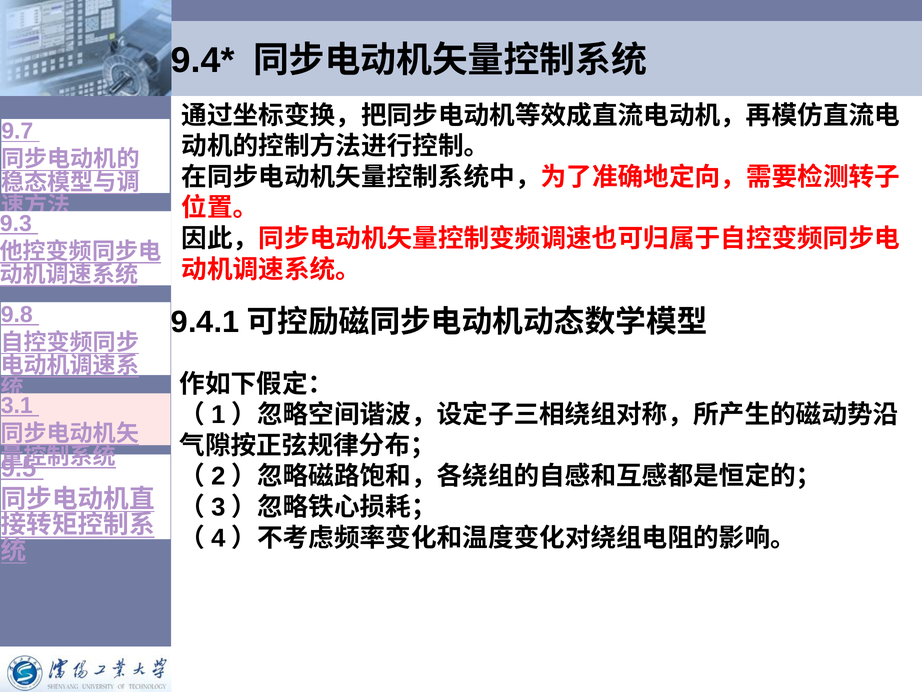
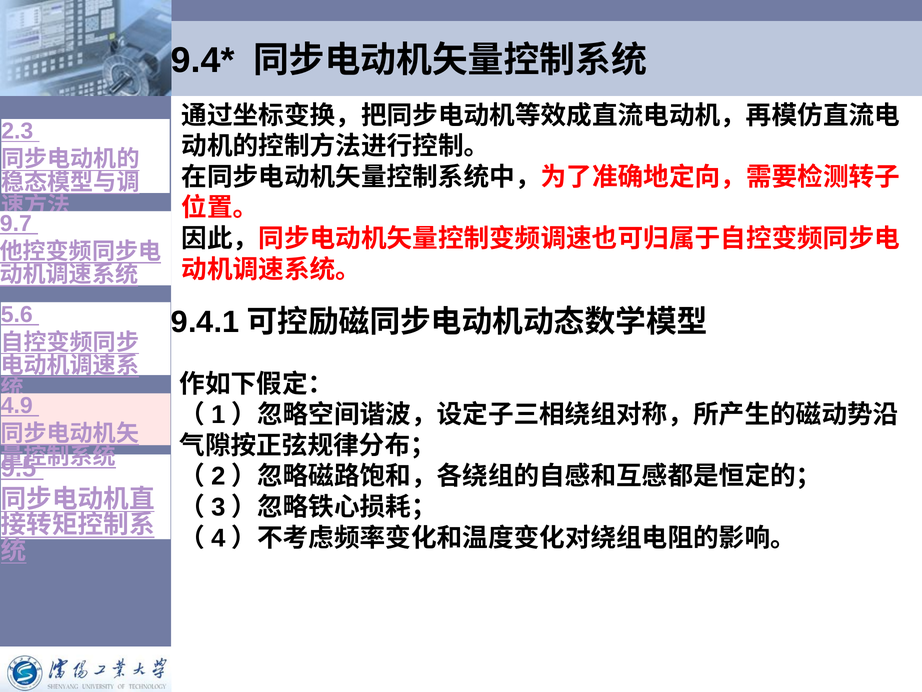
9.7: 9.7 -> 2.3
9.3: 9.3 -> 9.7
9.8: 9.8 -> 5.6
3.1: 3.1 -> 4.9
